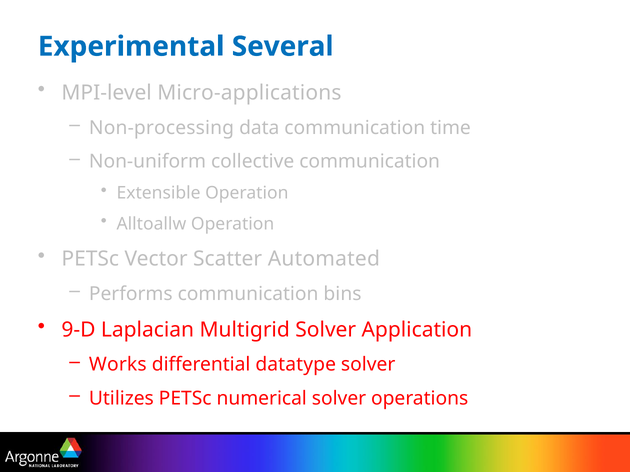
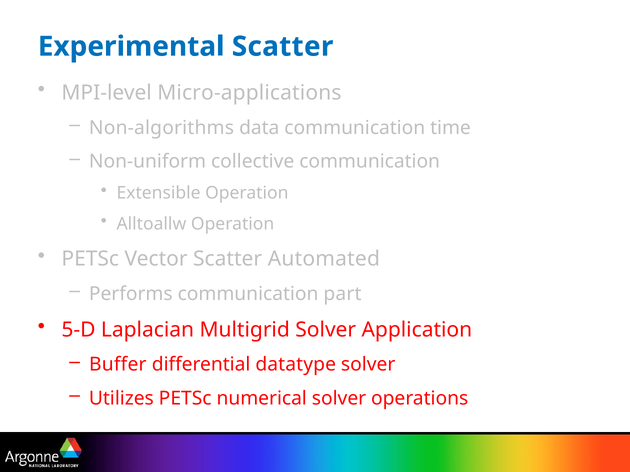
Experimental Several: Several -> Scatter
Non-processing: Non-processing -> Non-algorithms
bins: bins -> part
9-D: 9-D -> 5-D
Works: Works -> Buffer
